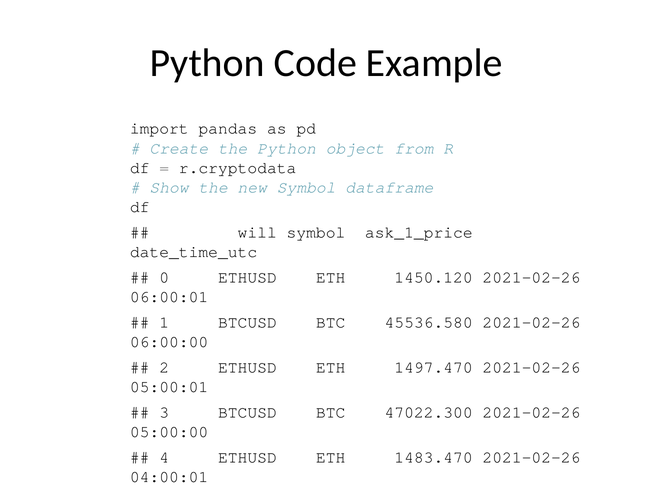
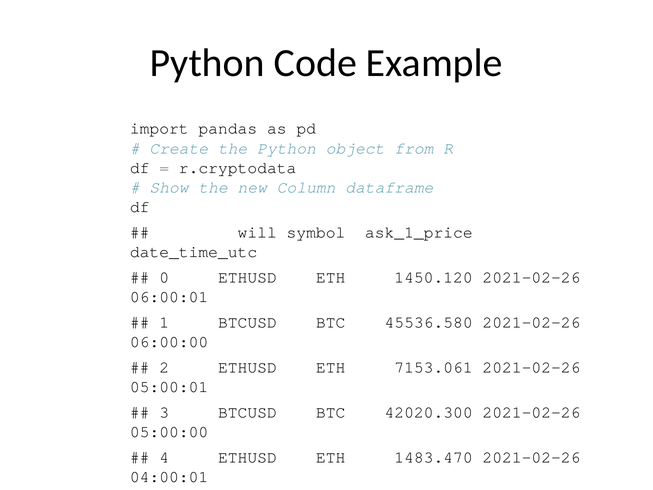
new Symbol: Symbol -> Column
1497.470: 1497.470 -> 7153.061
47022.300: 47022.300 -> 42020.300
